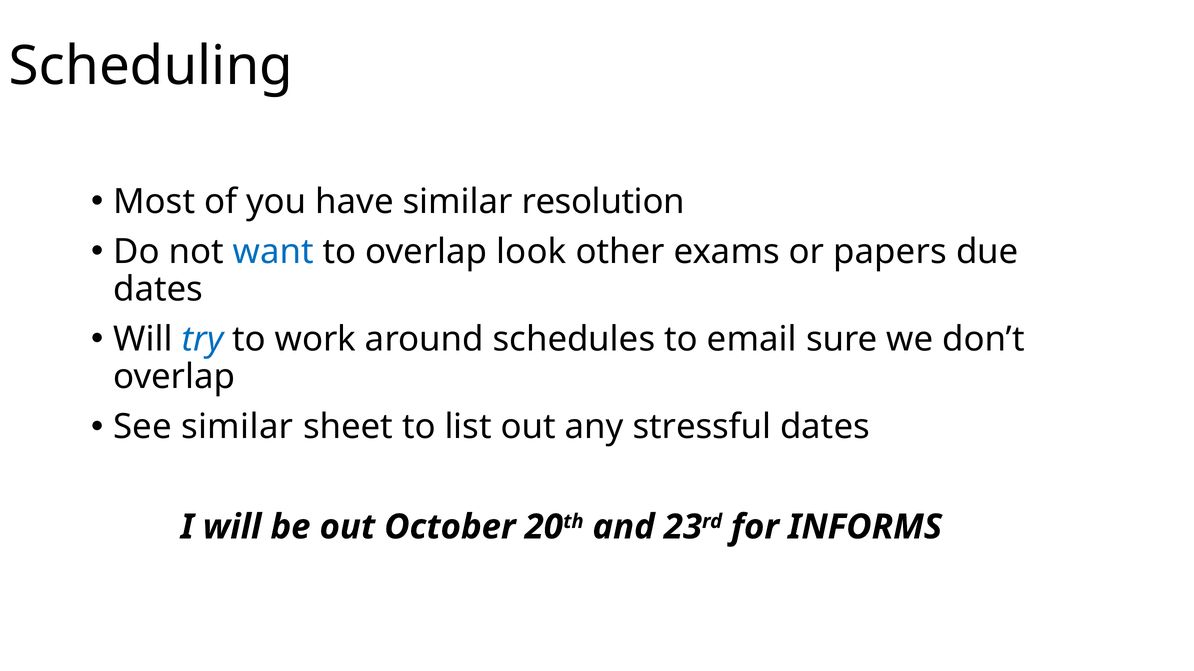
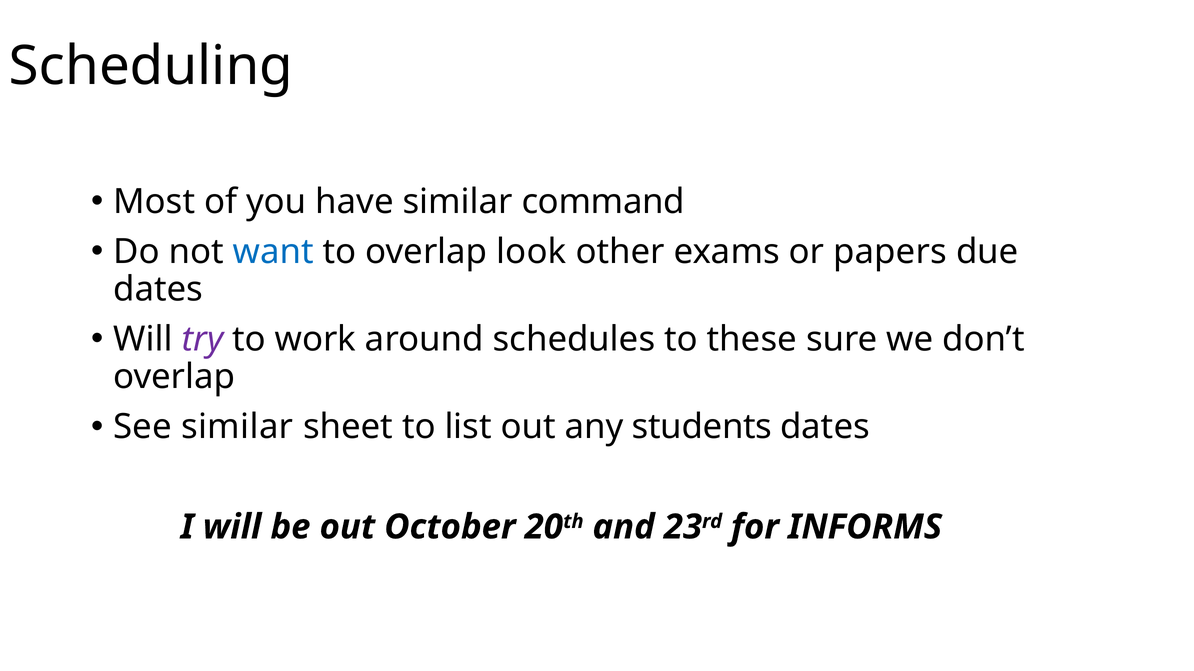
resolution: resolution -> command
try colour: blue -> purple
email: email -> these
stressful: stressful -> students
